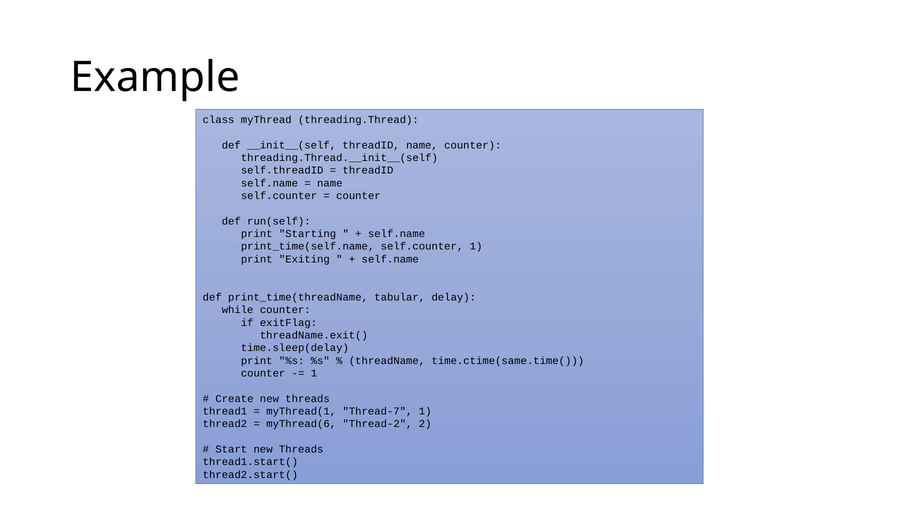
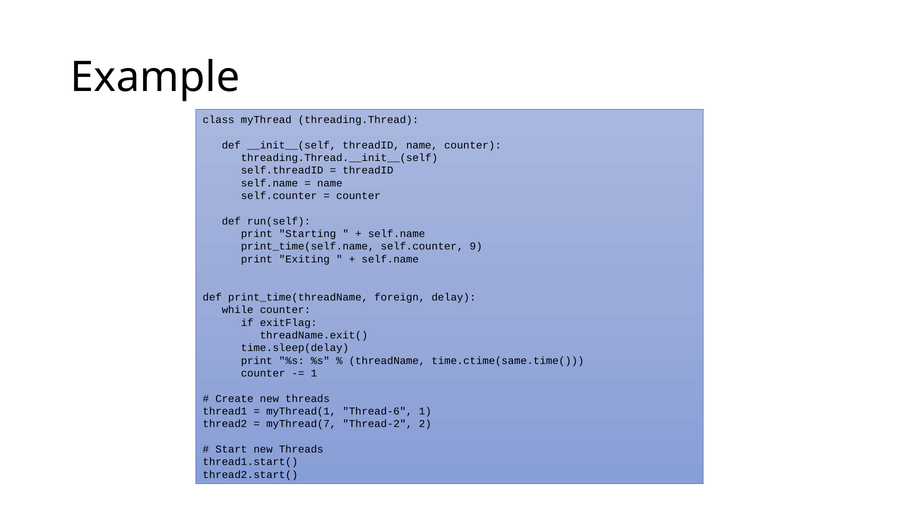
self.counter 1: 1 -> 9
tabular: tabular -> foreign
Thread-7: Thread-7 -> Thread-6
myThread(6: myThread(6 -> myThread(7
